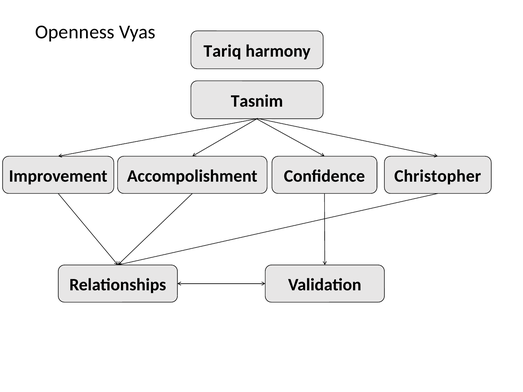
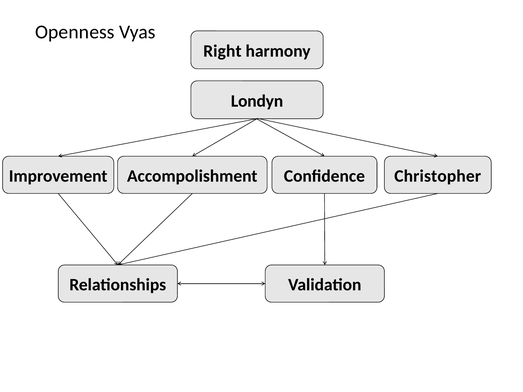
Tariq: Tariq -> Right
Tasnim: Tasnim -> Londyn
